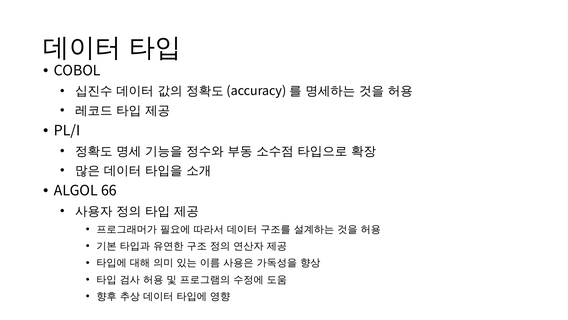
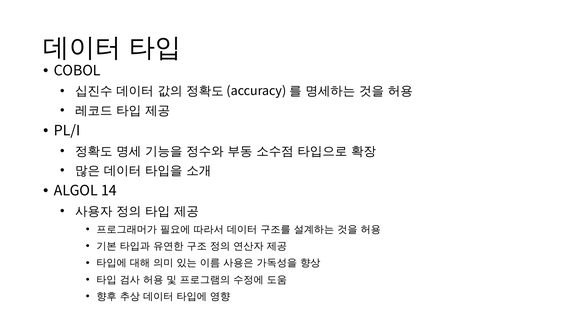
66: 66 -> 14
